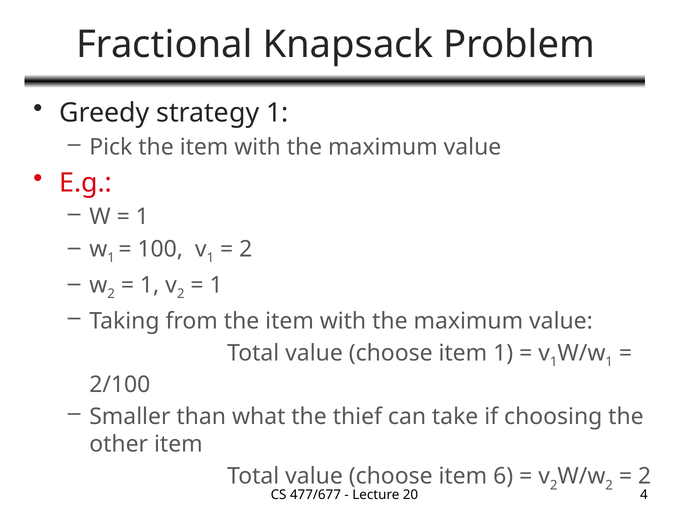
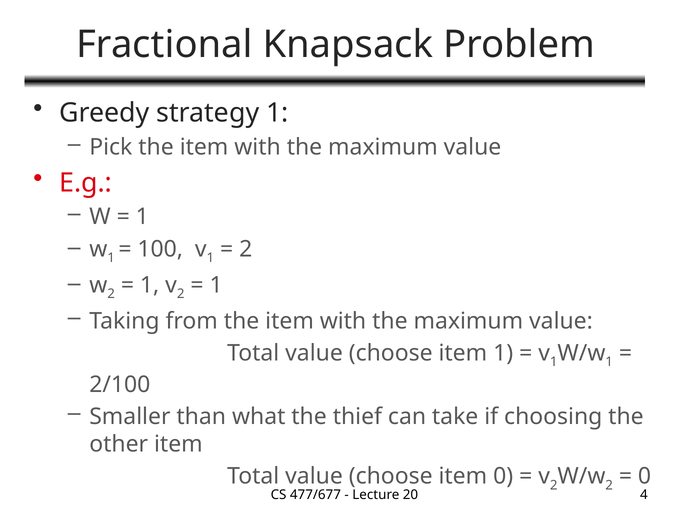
item 6: 6 -> 0
2 at (645, 476): 2 -> 0
